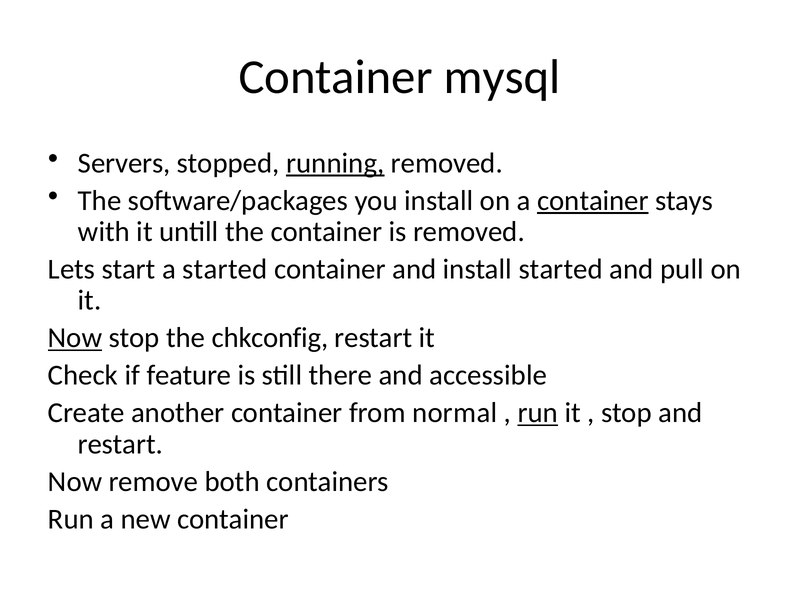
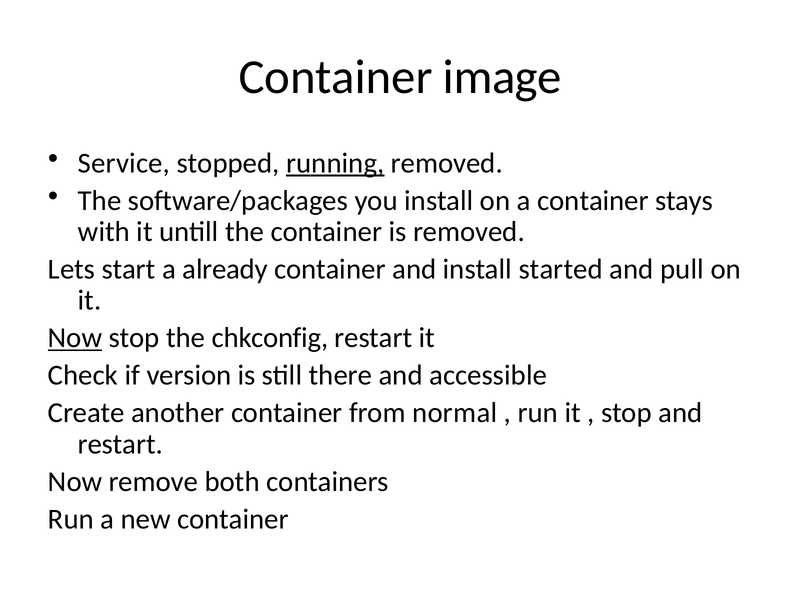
mysql: mysql -> image
Servers: Servers -> Service
container at (593, 201) underline: present -> none
a started: started -> already
feature: feature -> version
run at (538, 413) underline: present -> none
